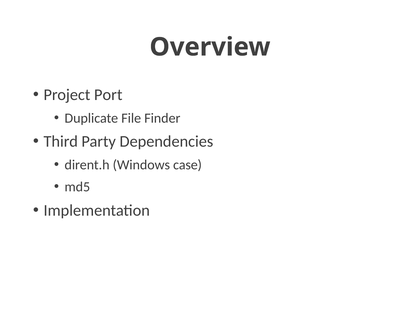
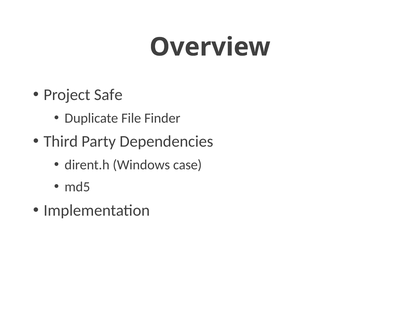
Port: Port -> Safe
